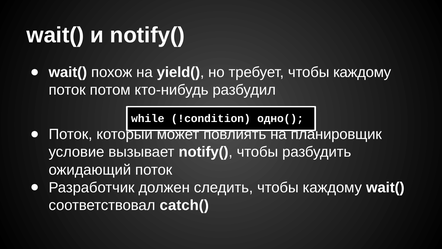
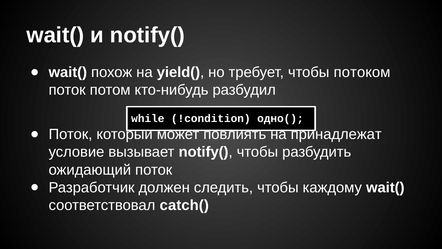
требует чтобы каждому: каждому -> потоком
планировщик: планировщик -> принадлежат
